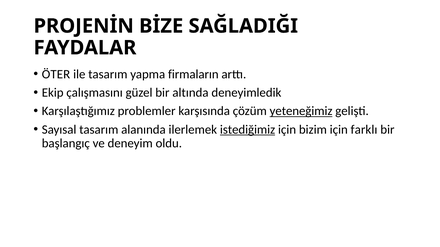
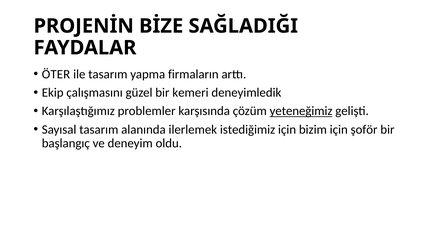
altında: altında -> kemeri
istediğimiz underline: present -> none
farklı: farklı -> şoför
